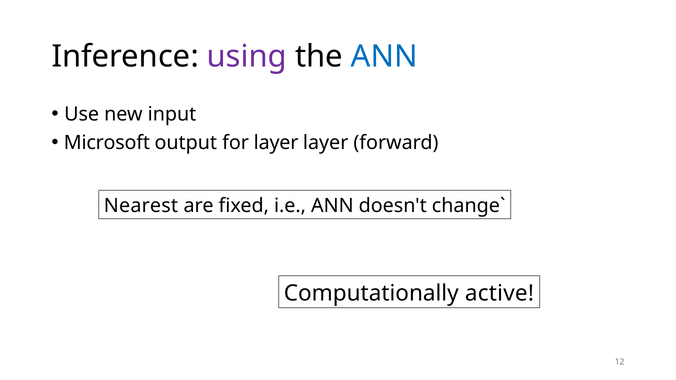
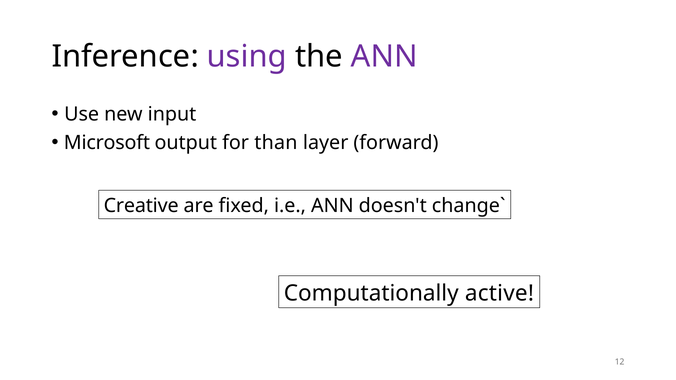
ANN at (384, 57) colour: blue -> purple
for layer: layer -> than
Nearest: Nearest -> Creative
